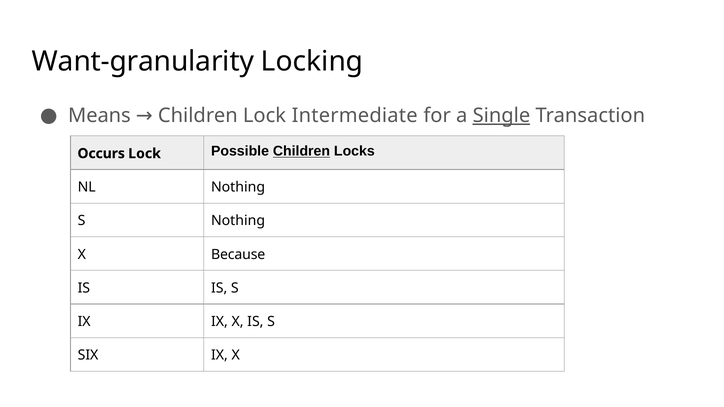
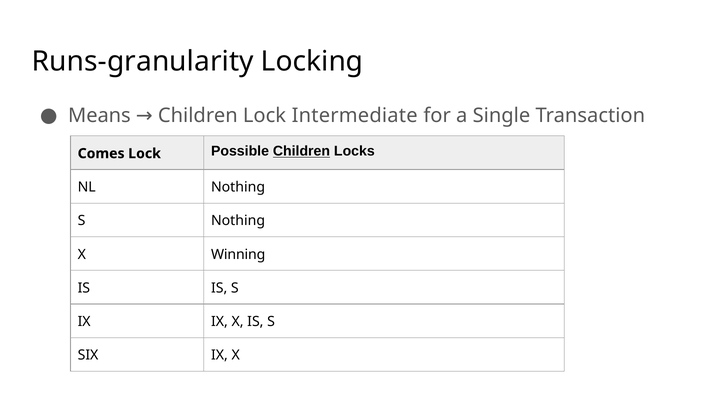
Want-granularity: Want-granularity -> Runs-granularity
Single underline: present -> none
Occurs: Occurs -> Comes
Because: Because -> Winning
